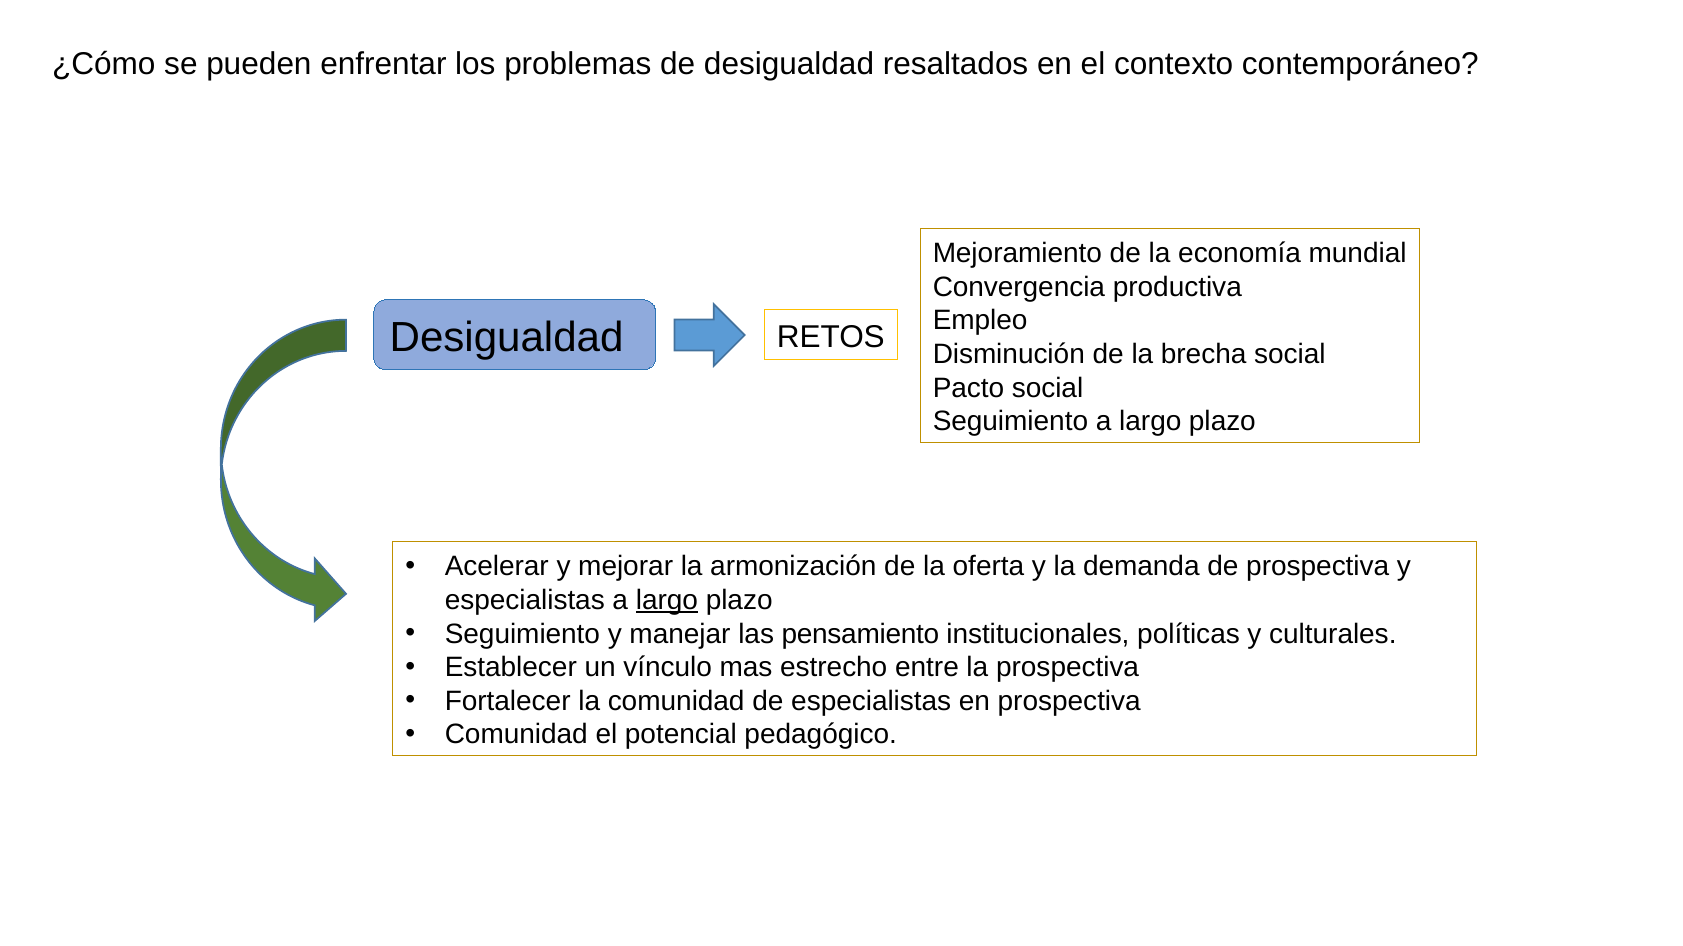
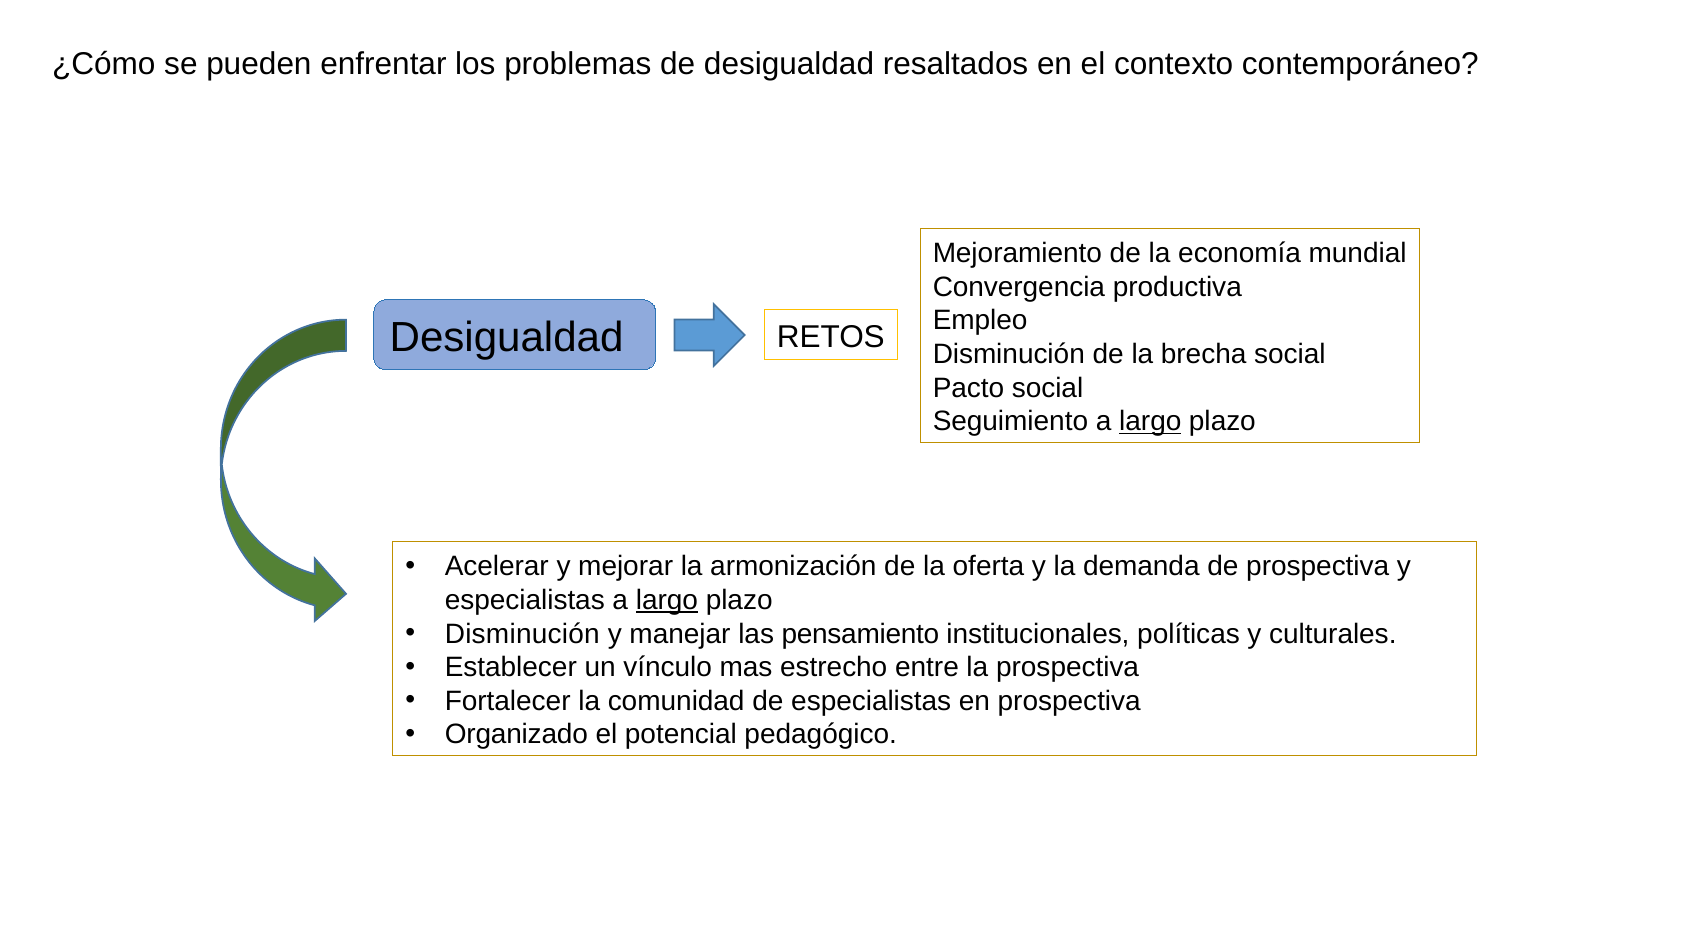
largo at (1150, 422) underline: none -> present
Seguimiento at (522, 634): Seguimiento -> Disminución
Comunidad at (516, 735): Comunidad -> Organizado
